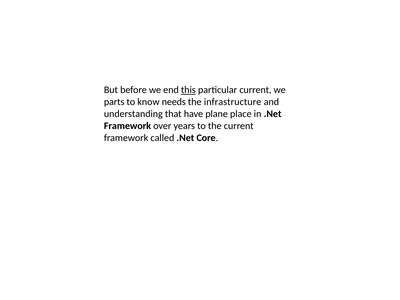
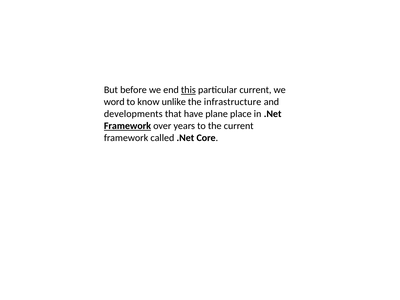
parts: parts -> word
needs: needs -> unlike
understanding: understanding -> developments
Framework at (127, 126) underline: none -> present
